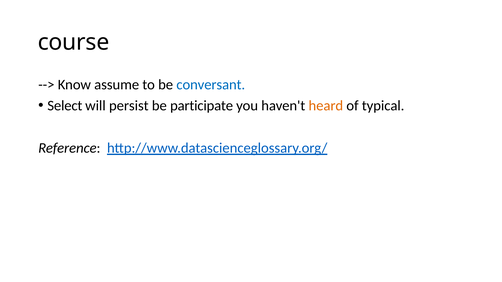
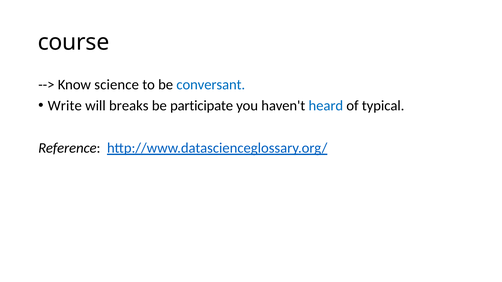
assume: assume -> science
Select: Select -> Write
persist: persist -> breaks
heard colour: orange -> blue
